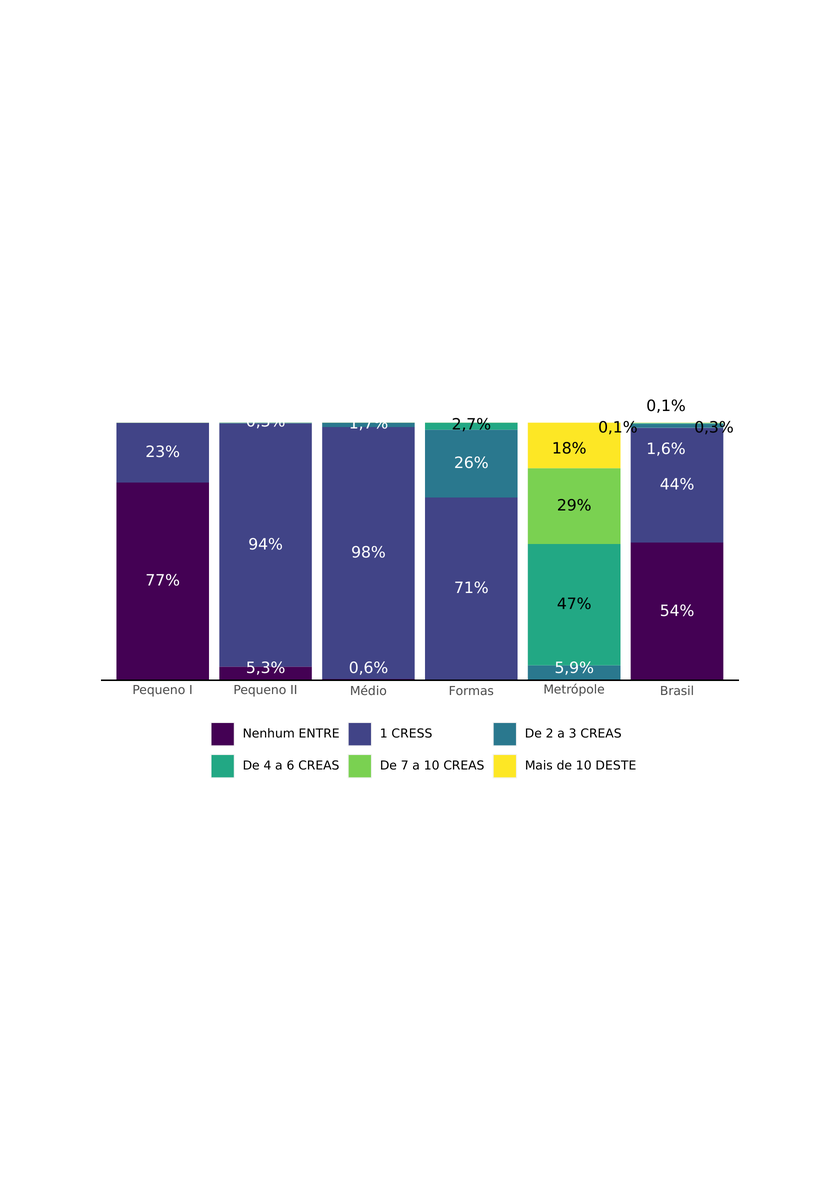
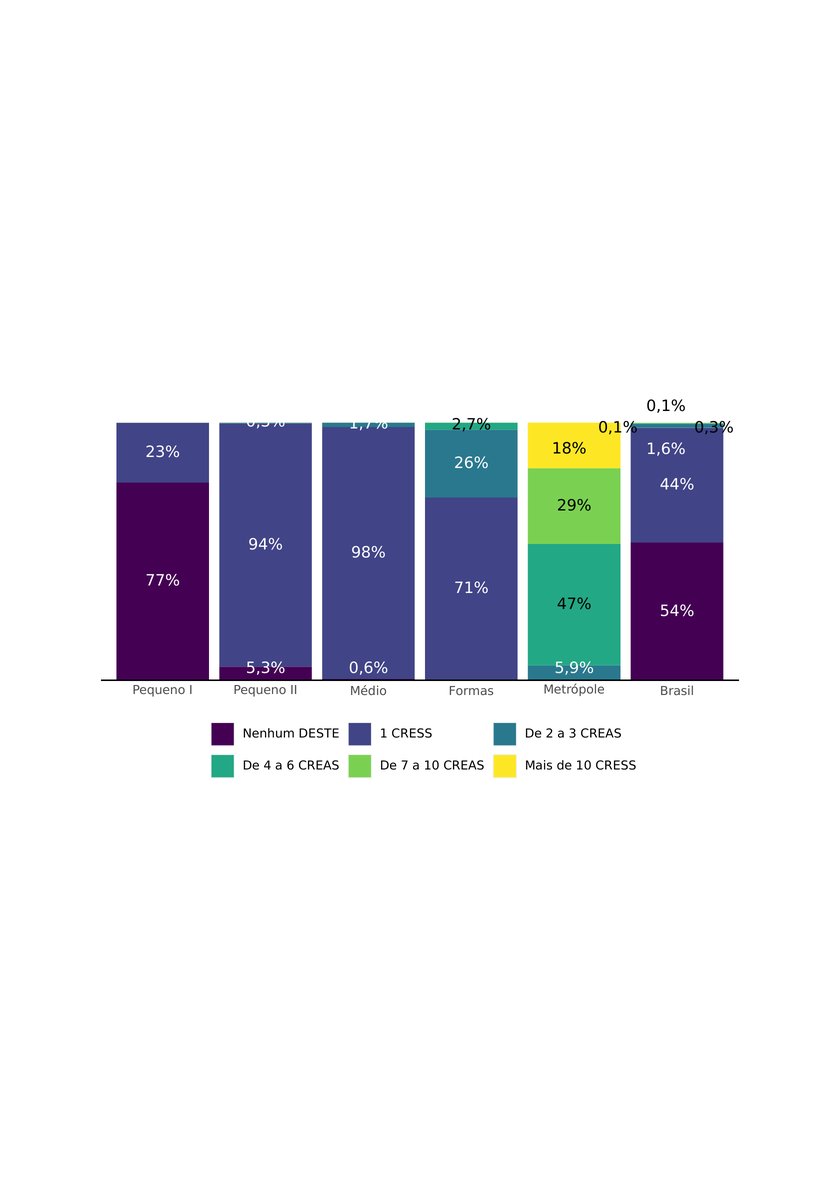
ENTRE: ENTRE -> DESTE
10 DESTE: DESTE -> CRESS
